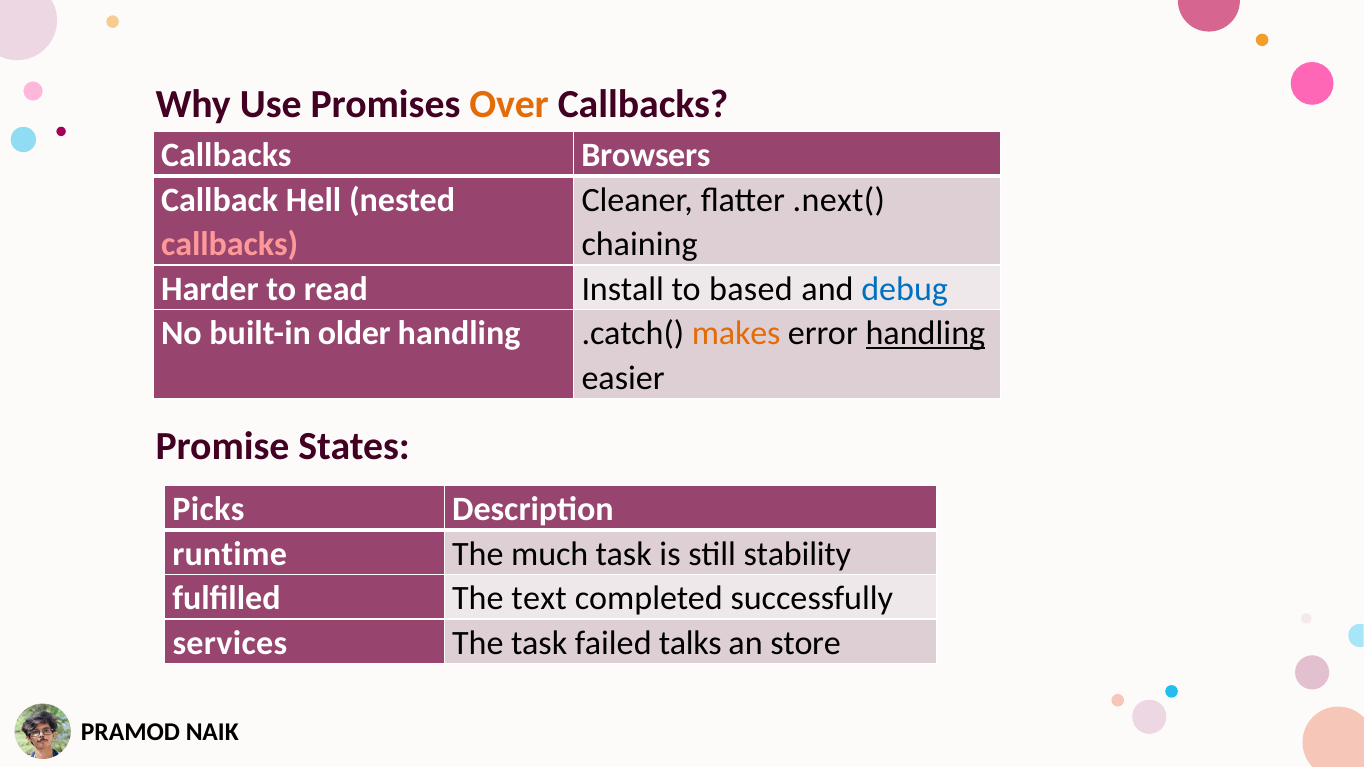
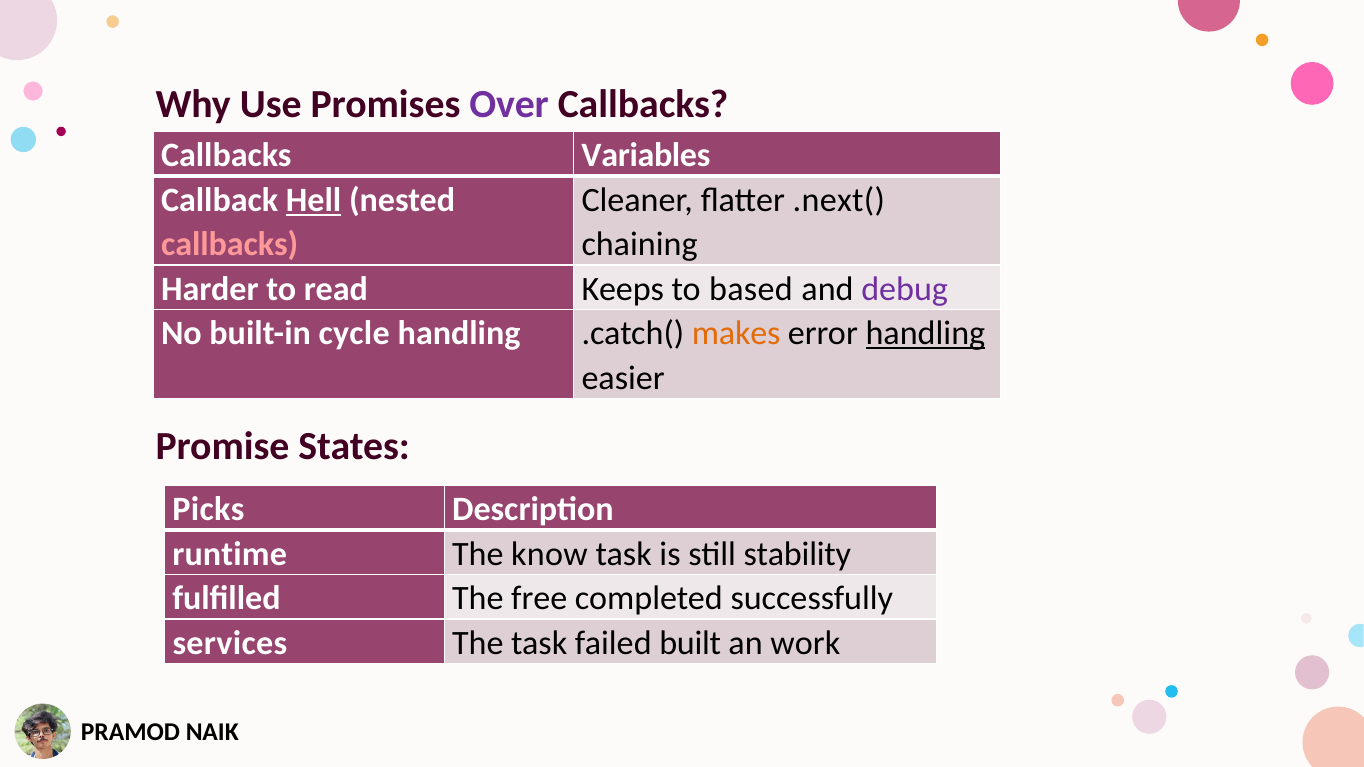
Over colour: orange -> purple
Browsers: Browsers -> Variables
Hell underline: none -> present
Install: Install -> Keeps
debug colour: blue -> purple
older: older -> cycle
much: much -> know
text: text -> free
talks: talks -> built
store: store -> work
